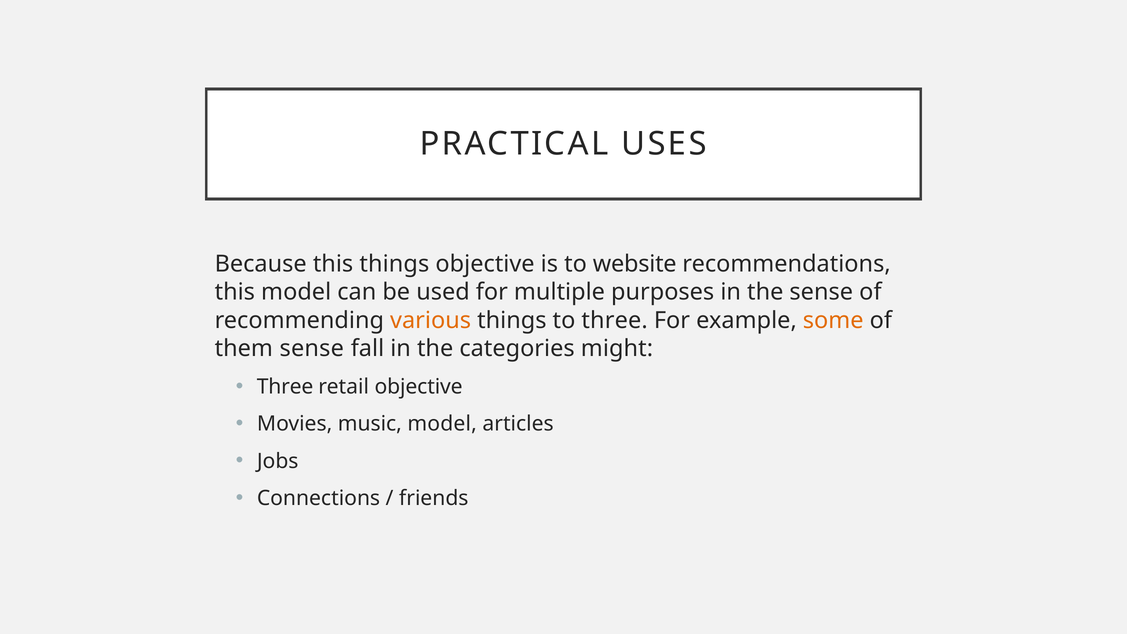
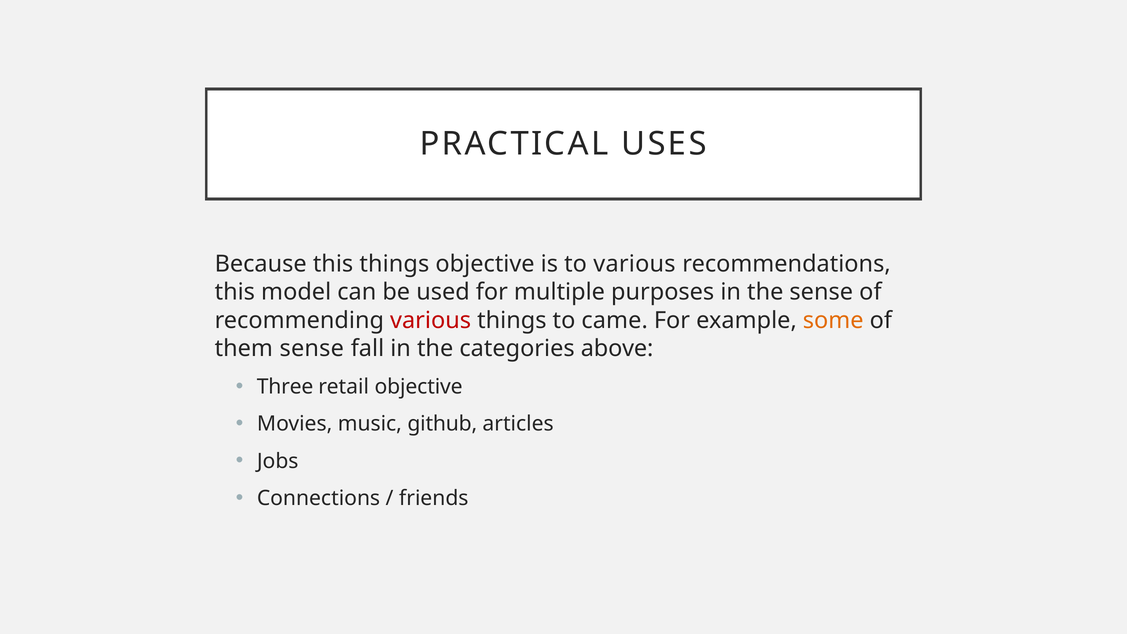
to website: website -> various
various at (431, 320) colour: orange -> red
to three: three -> came
might: might -> above
music model: model -> github
